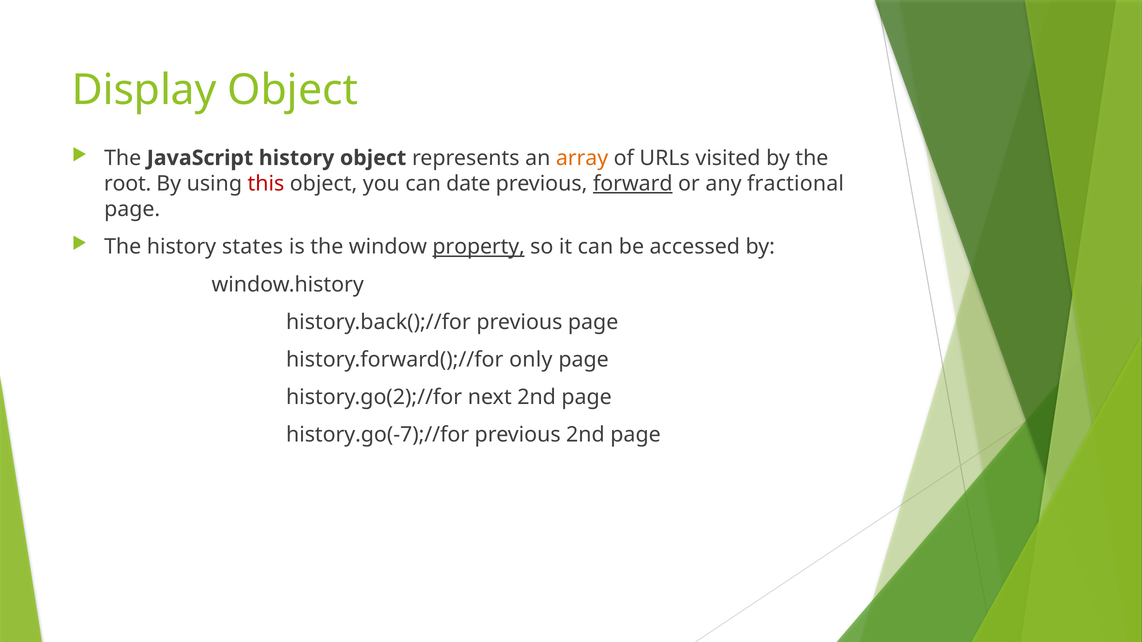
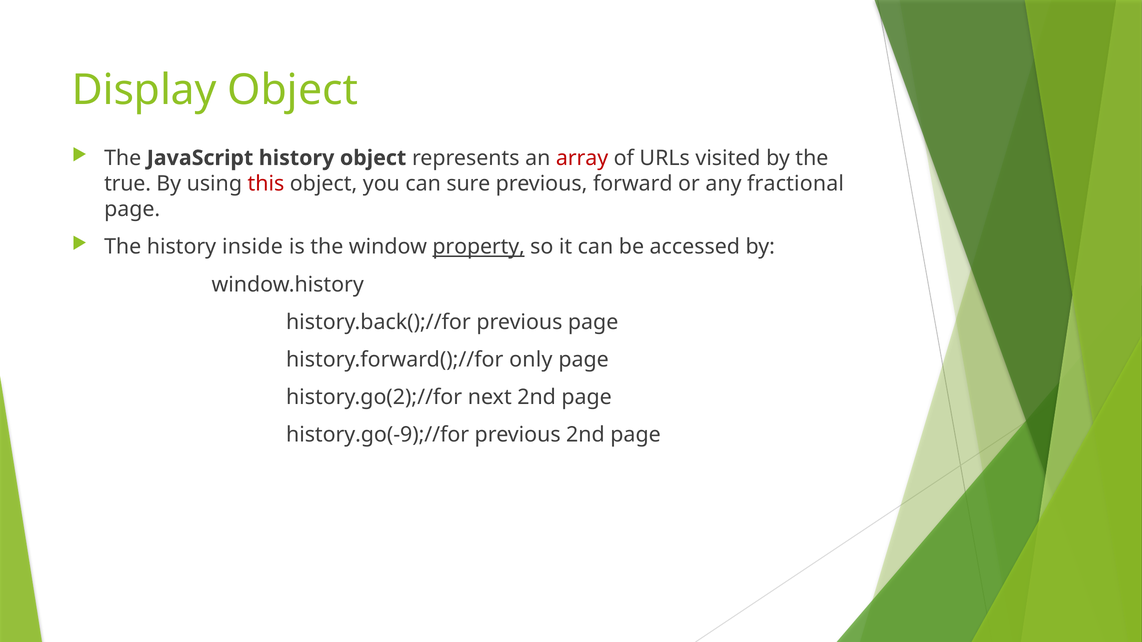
array colour: orange -> red
root: root -> true
date: date -> sure
forward underline: present -> none
states: states -> inside
history.go(-7);//for: history.go(-7);//for -> history.go(-9);//for
